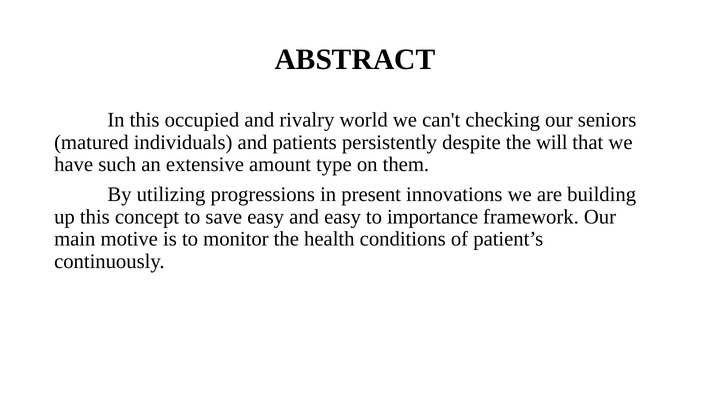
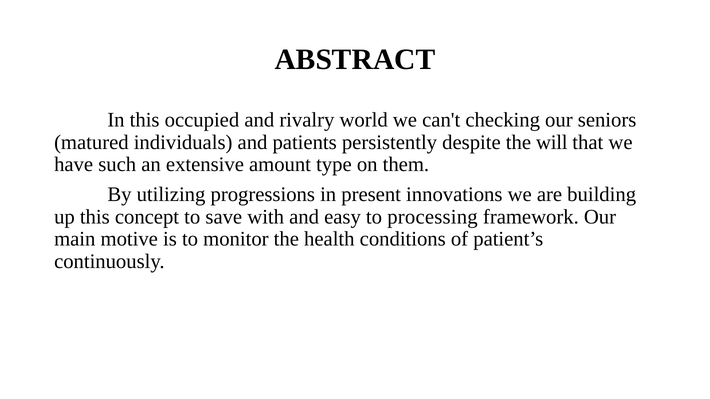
save easy: easy -> with
importance: importance -> processing
